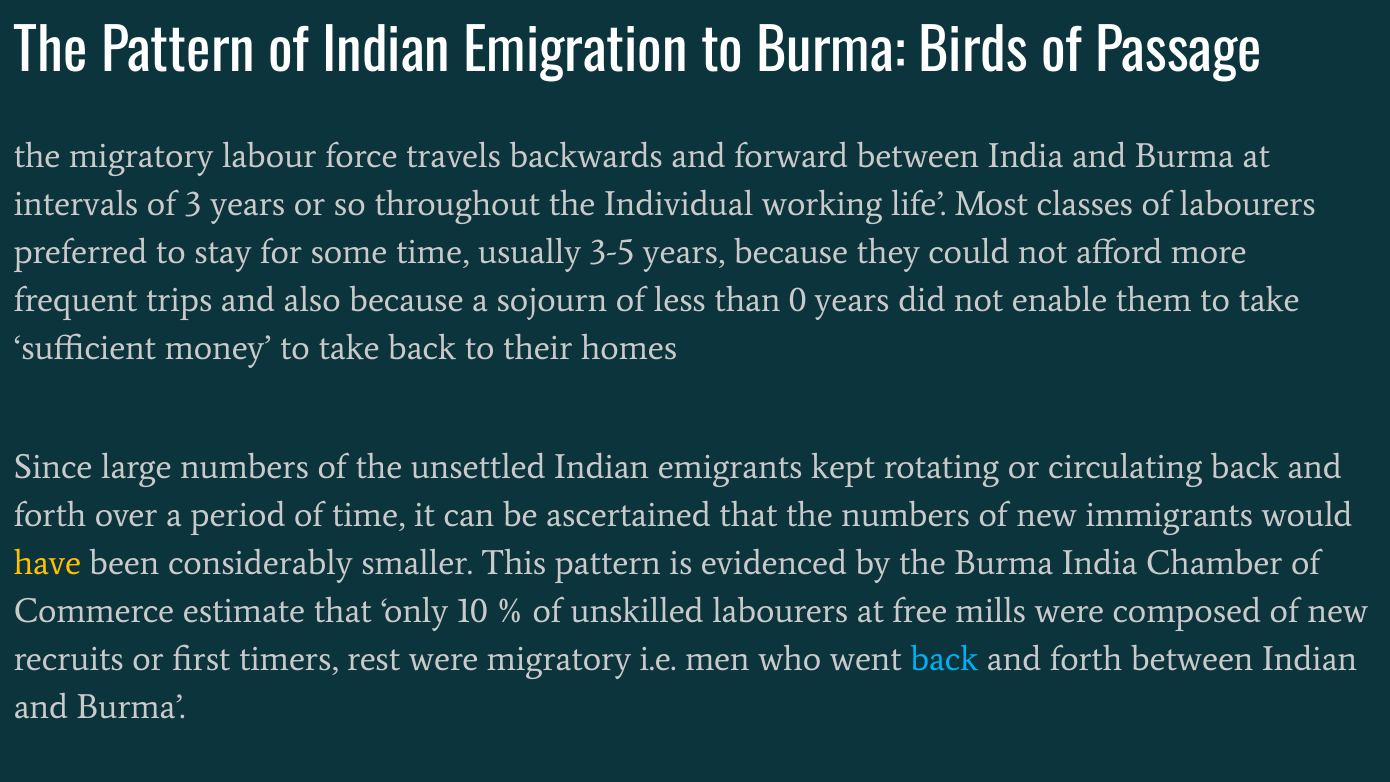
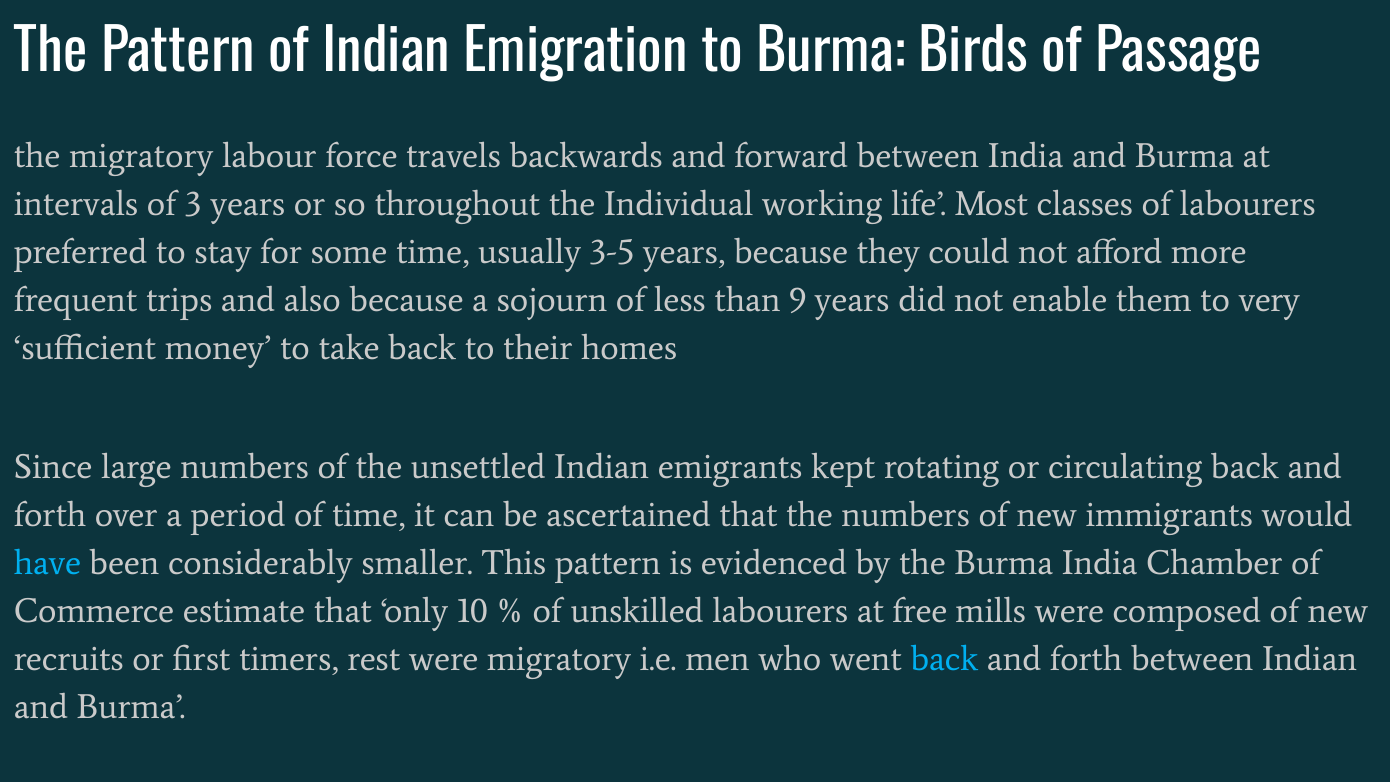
0: 0 -> 9
them to take: take -> very
have colour: yellow -> light blue
